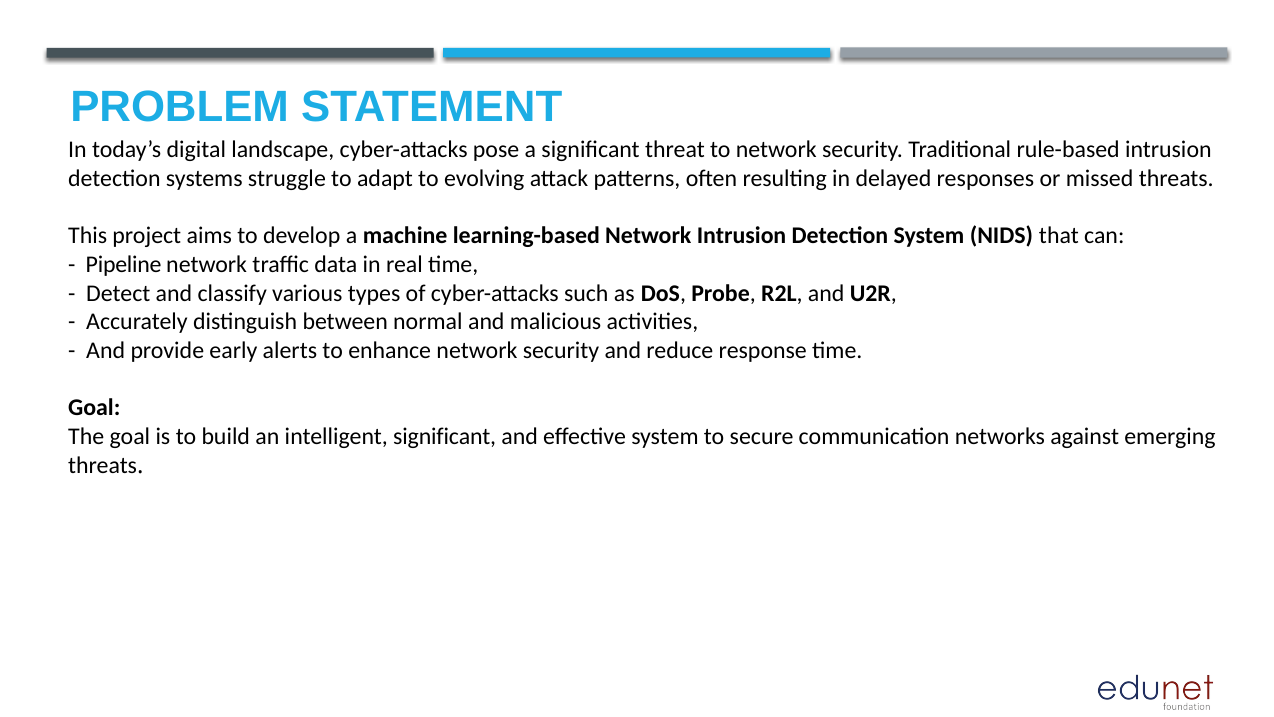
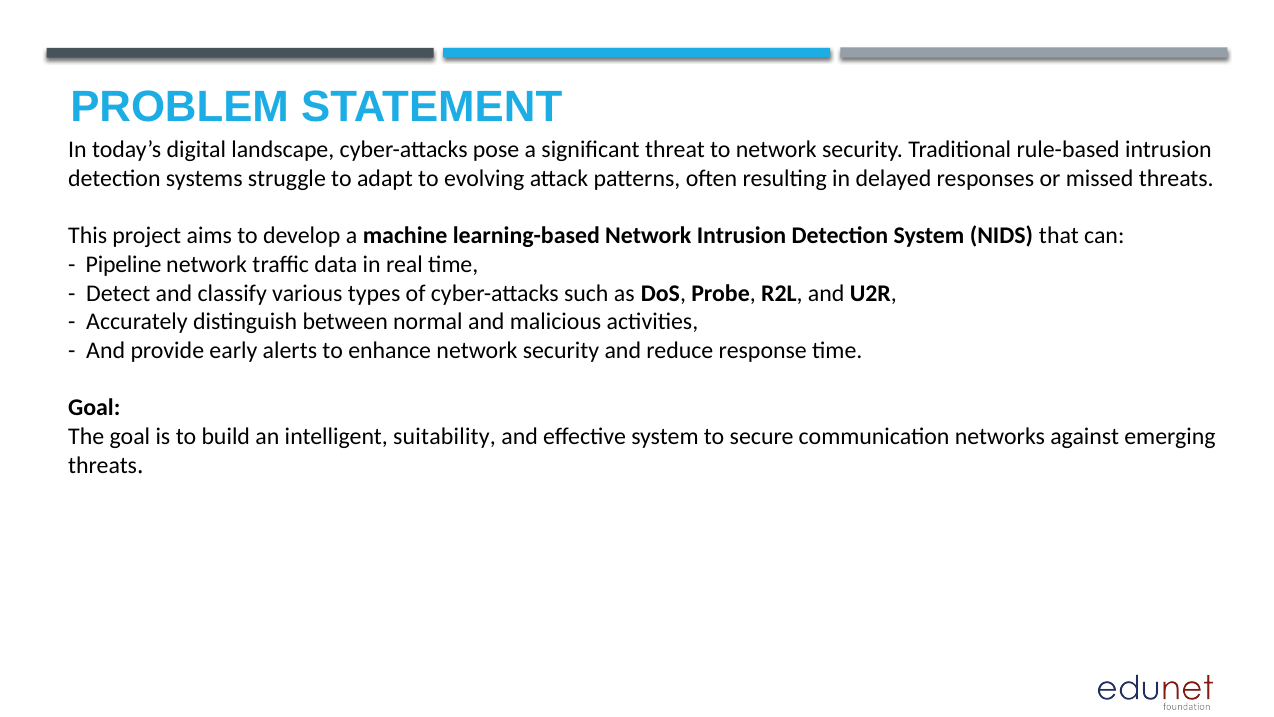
intelligent significant: significant -> suitability
